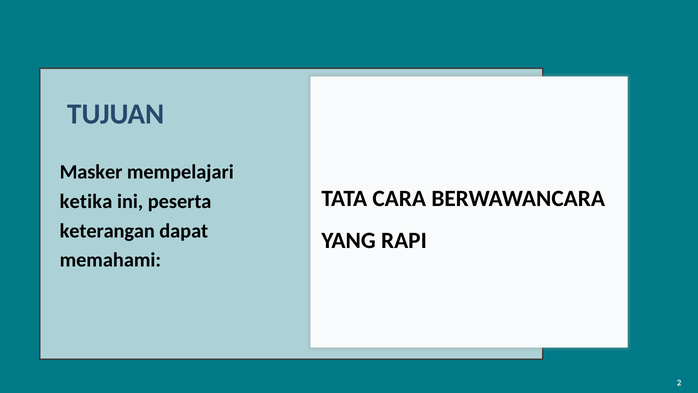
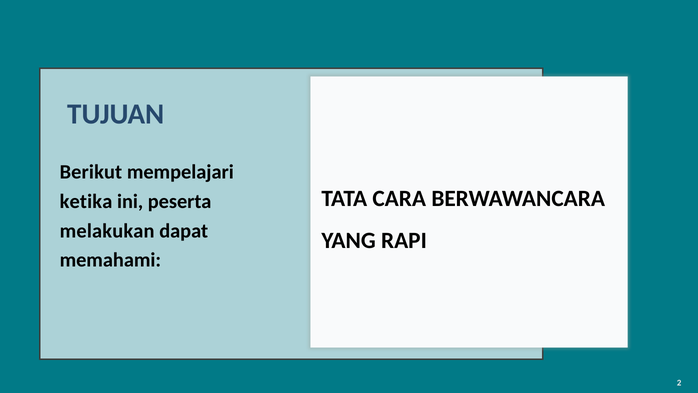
Masker: Masker -> Berikut
keterangan: keterangan -> melakukan
